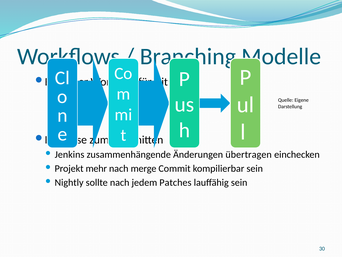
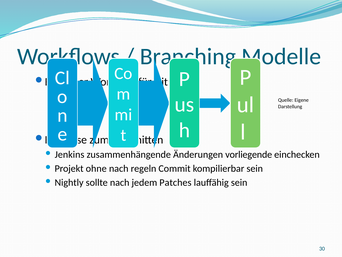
übertragen: übertragen -> vorliegende
mehr: mehr -> ohne
merge: merge -> regeln
